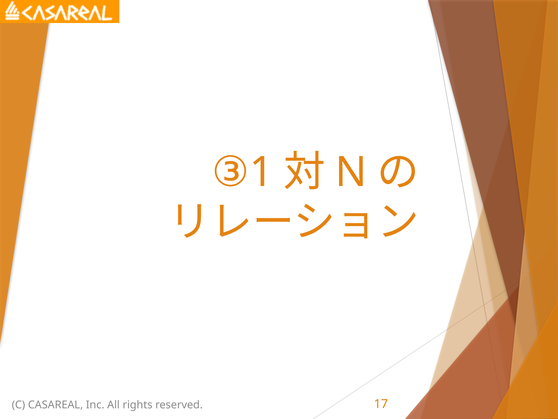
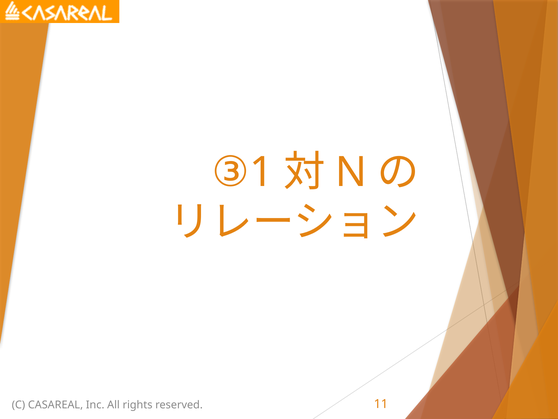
17: 17 -> 11
